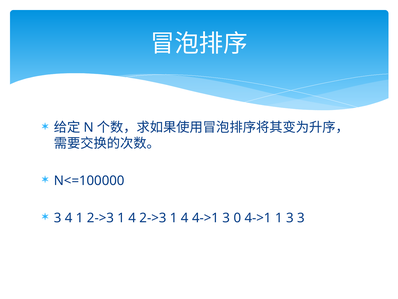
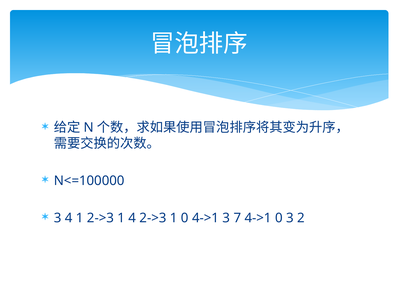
4 2->3 1 4: 4 -> 0
0: 0 -> 7
4->1 1: 1 -> 0
3 3: 3 -> 2
